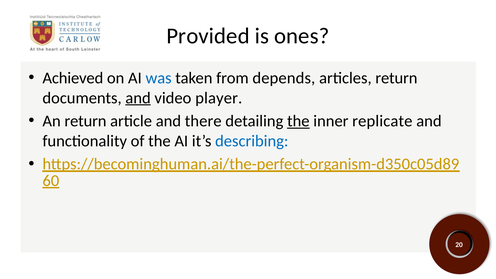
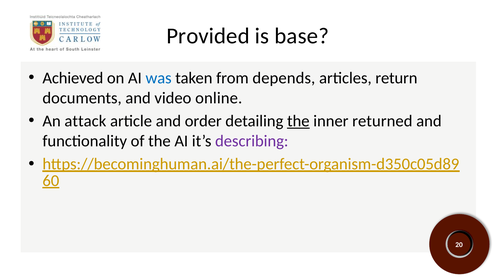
ones: ones -> base
and at (138, 98) underline: present -> none
player: player -> online
An return: return -> attack
there: there -> order
replicate: replicate -> returned
describing colour: blue -> purple
